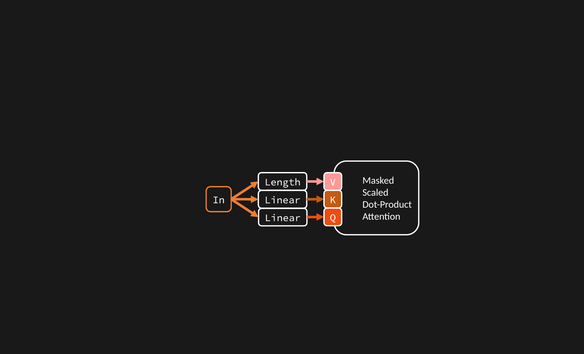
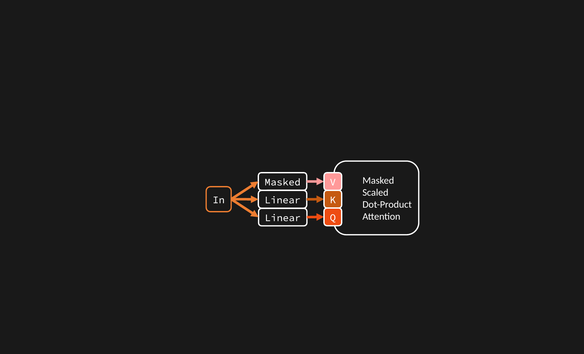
Length at (283, 182): Length -> Masked
